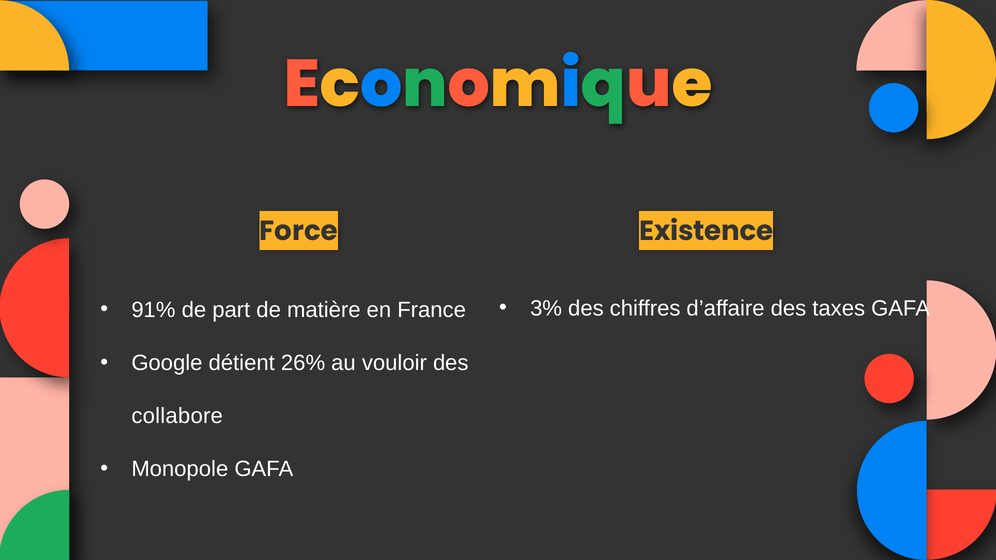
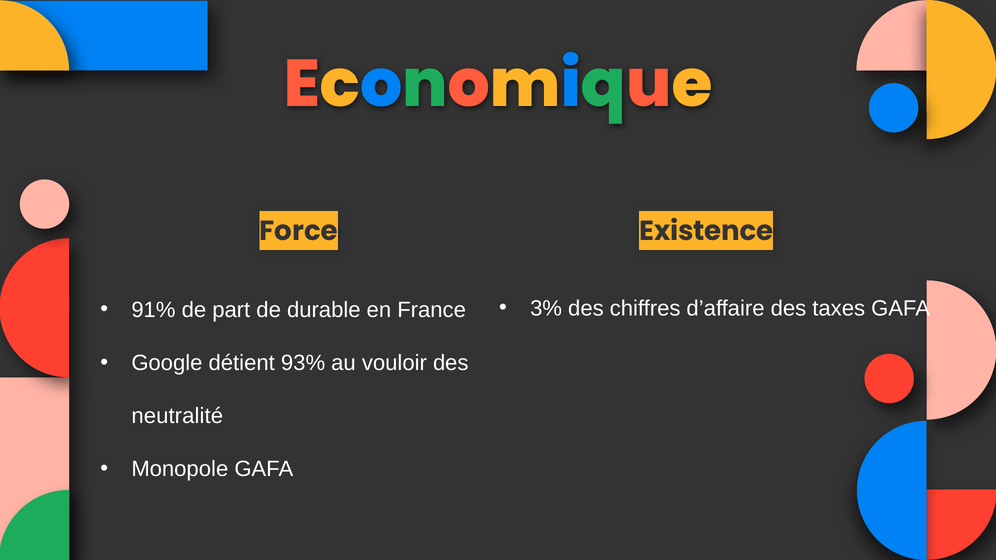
matière: matière -> durable
26%: 26% -> 93%
collabore: collabore -> neutralité
